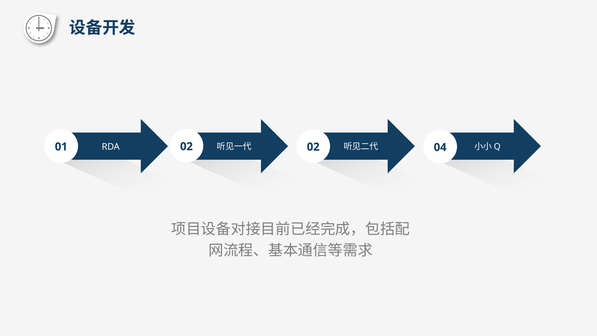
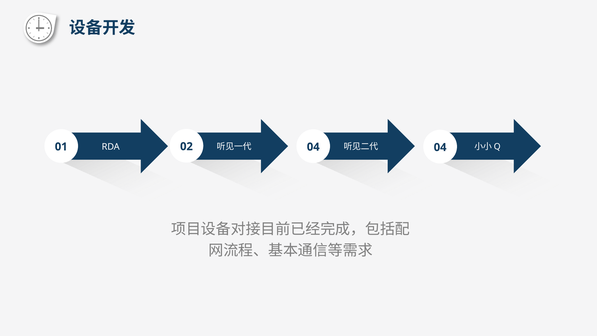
02 02: 02 -> 04
